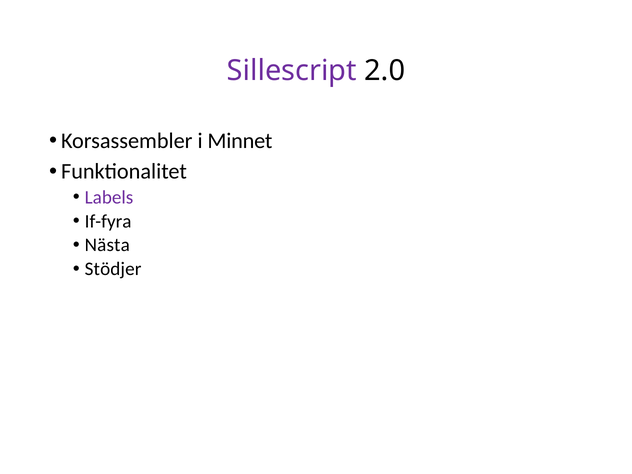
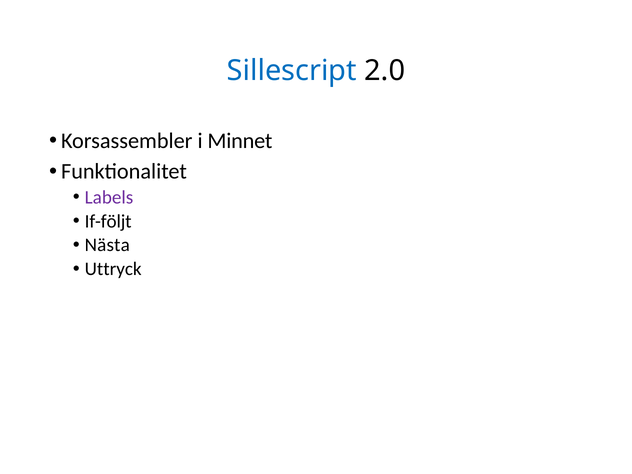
Sillescript colour: purple -> blue
If-fyra: If-fyra -> If-följt
Stödjer: Stödjer -> Uttryck
